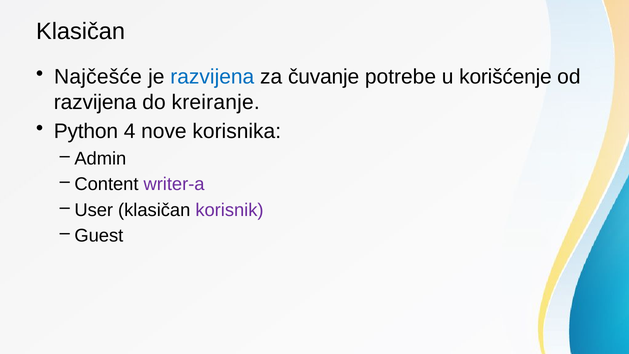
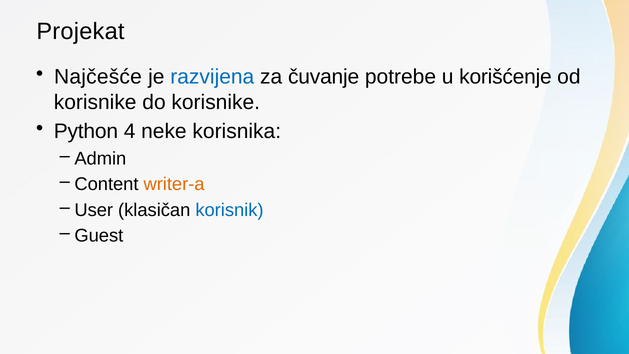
Klasičan at (81, 32): Klasičan -> Projekat
razvijena at (95, 102): razvijena -> korisnike
do kreiranje: kreiranje -> korisnike
nove: nove -> neke
writer-a colour: purple -> orange
korisnik colour: purple -> blue
